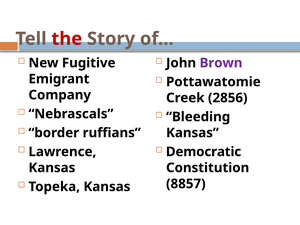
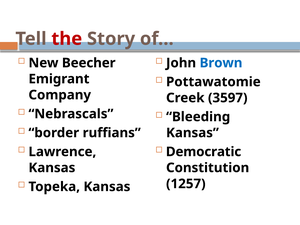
Fugitive: Fugitive -> Beecher
Brown colour: purple -> blue
2856: 2856 -> 3597
8857: 8857 -> 1257
